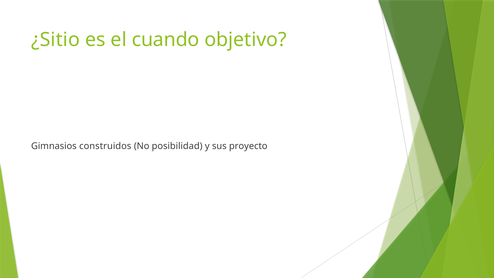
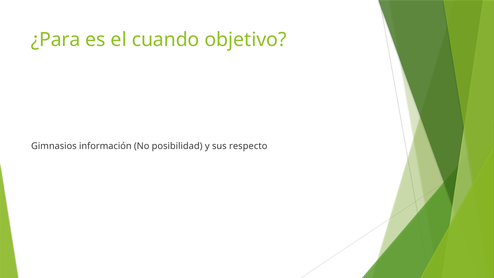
¿Sitio: ¿Sitio -> ¿Para
construidos: construidos -> información
proyecto: proyecto -> respecto
